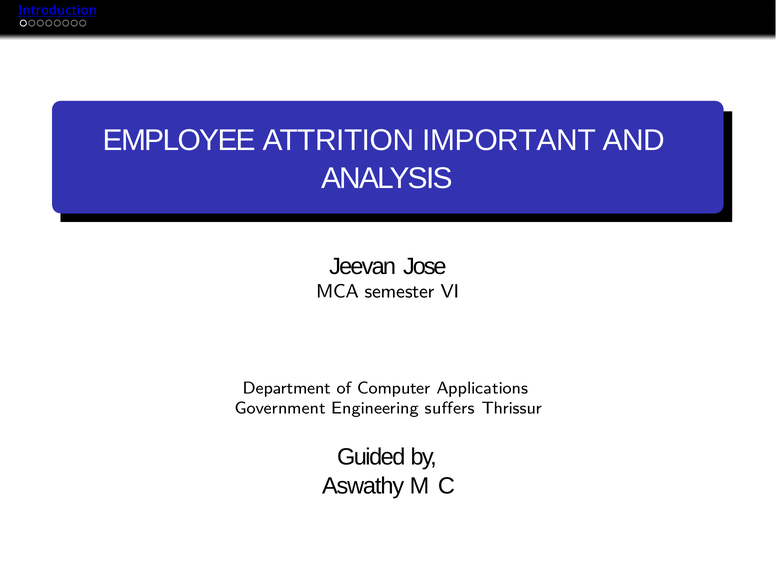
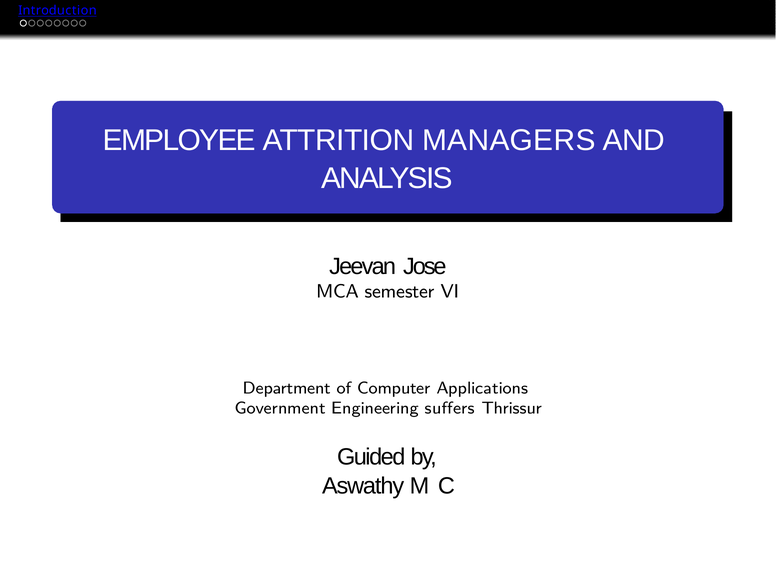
IMPORTANT: IMPORTANT -> MANAGERS
